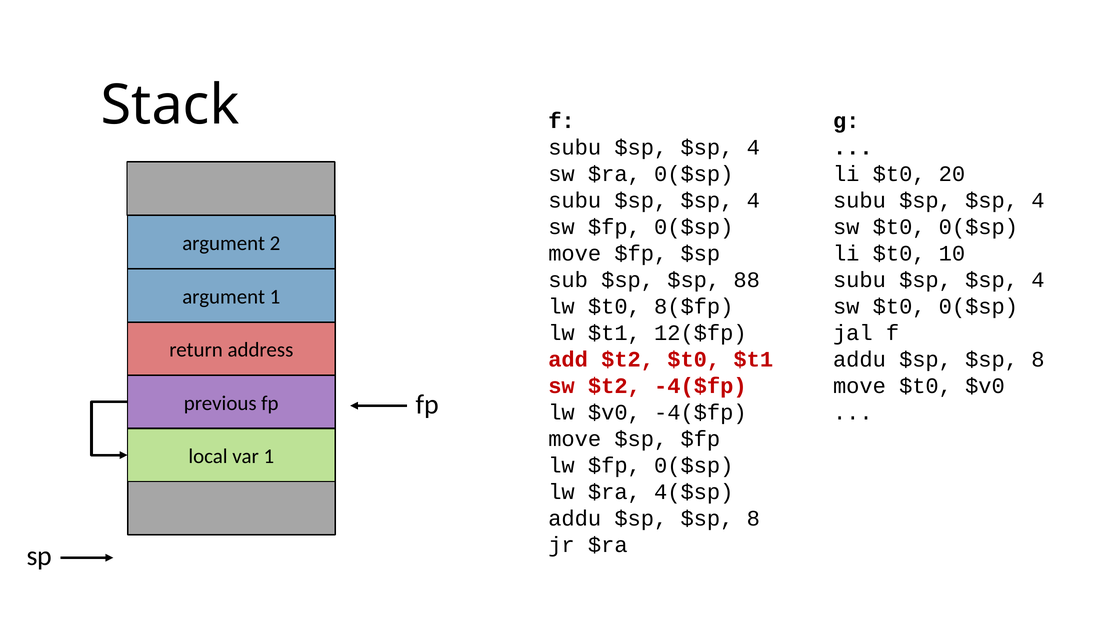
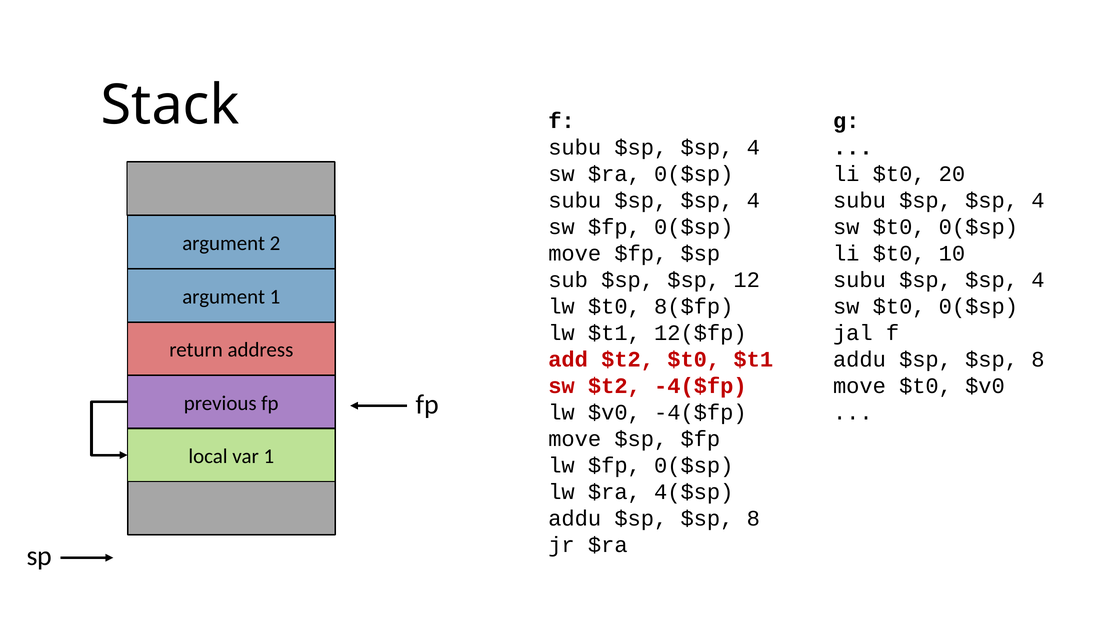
88: 88 -> 12
